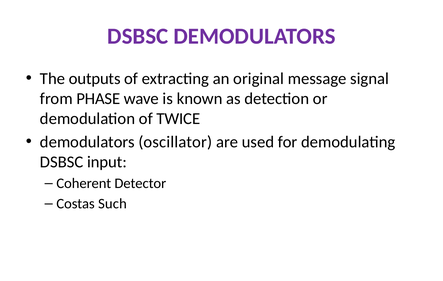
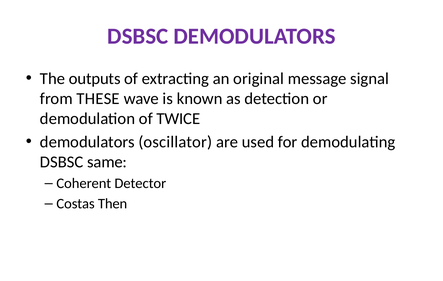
PHASE: PHASE -> THESE
input: input -> same
Such: Such -> Then
